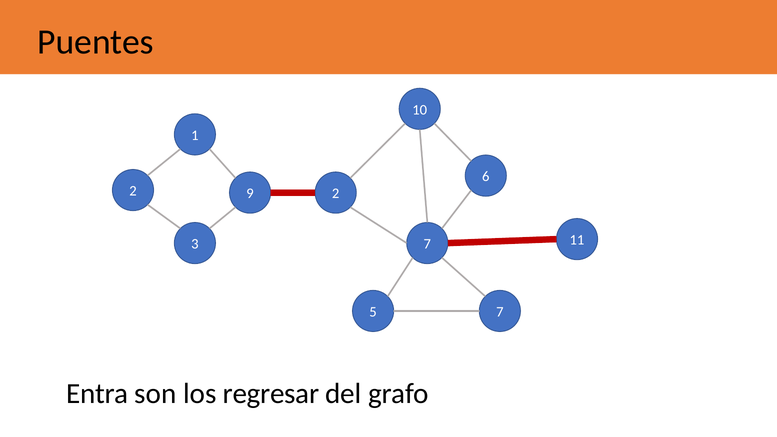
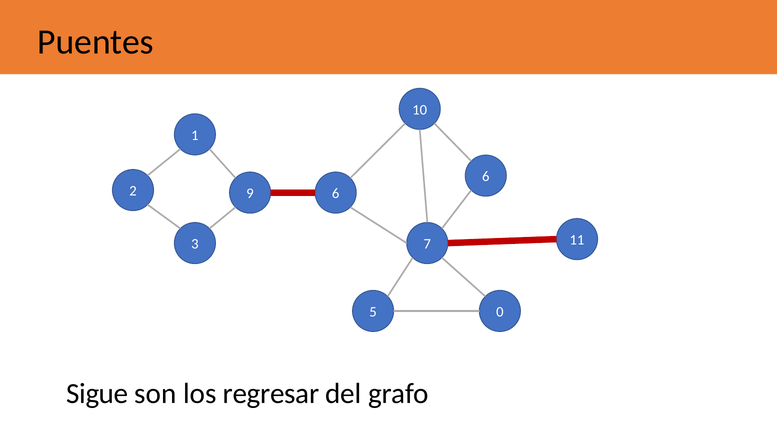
9 2: 2 -> 6
5 7: 7 -> 0
Entra: Entra -> Sigue
